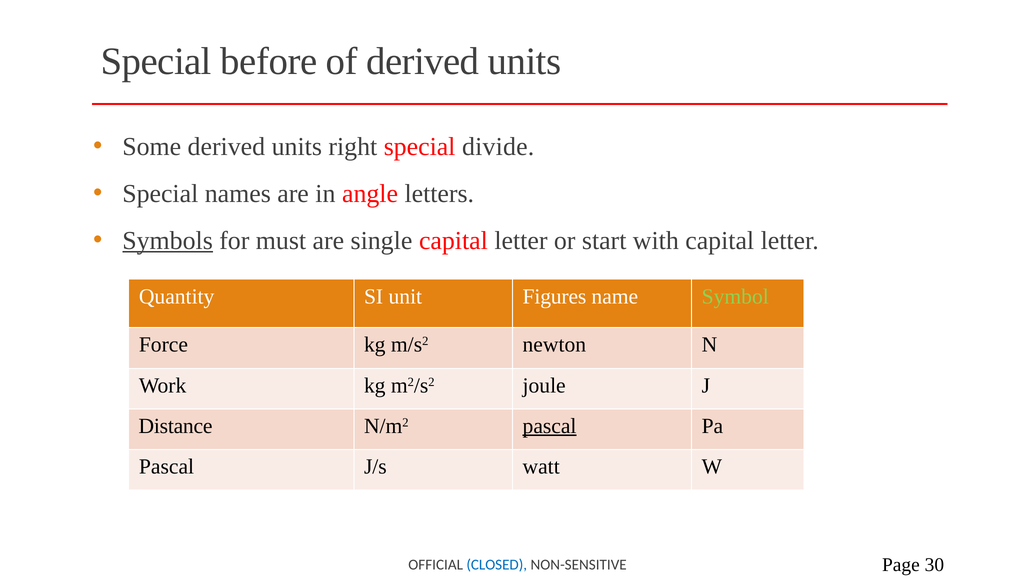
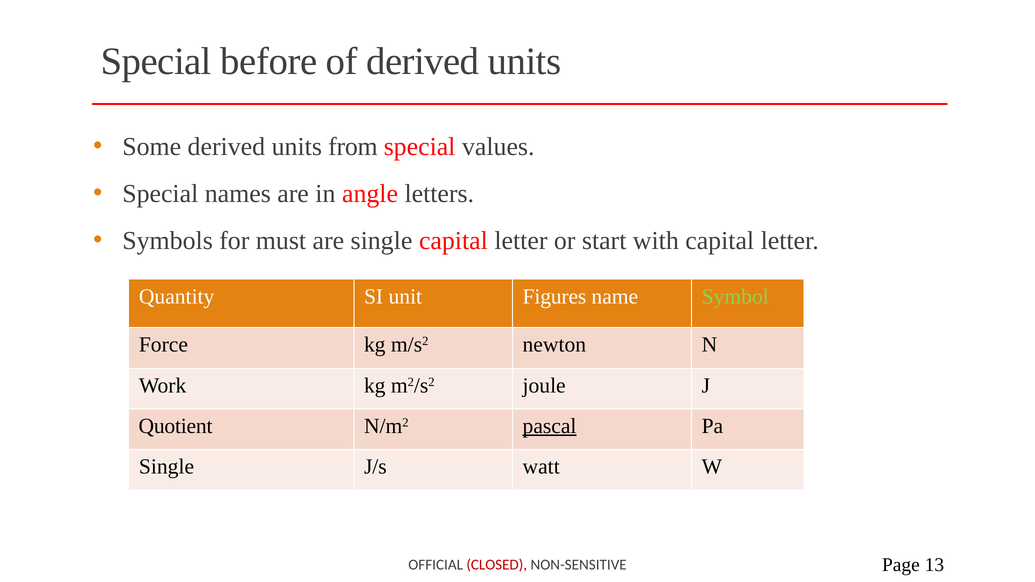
right: right -> from
divide: divide -> values
Symbols underline: present -> none
Distance: Distance -> Quotient
Pascal at (166, 467): Pascal -> Single
30: 30 -> 13
CLOSED colour: blue -> red
